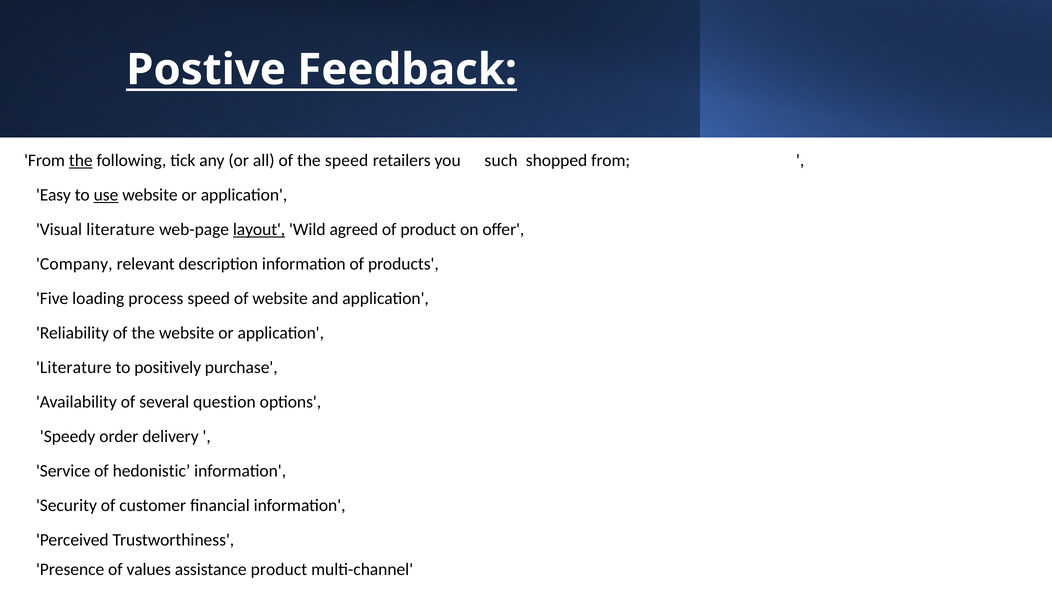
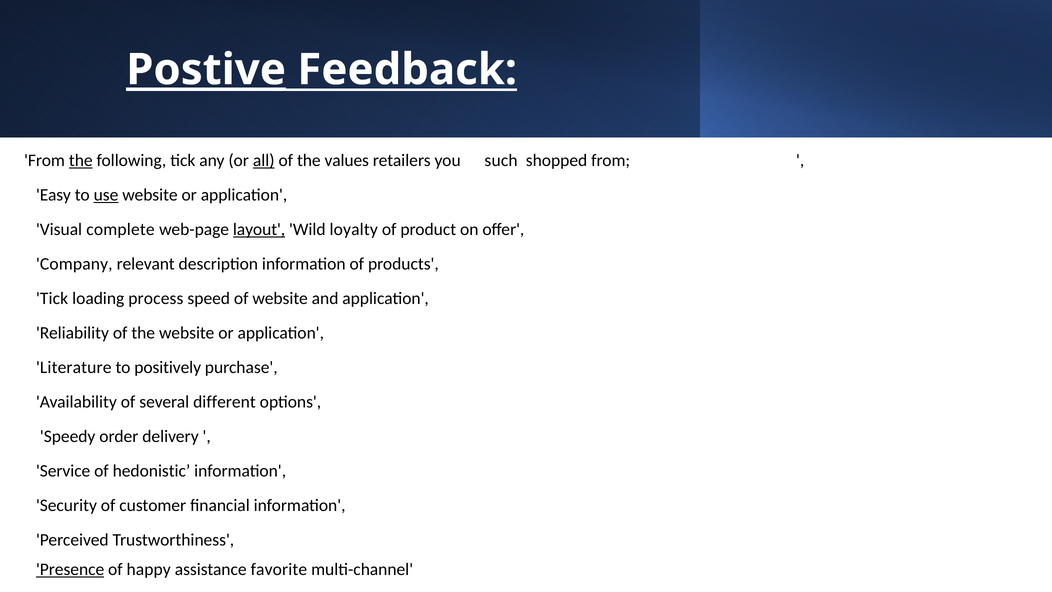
Postive underline: none -> present
all underline: none -> present
the speed: speed -> values
Visual literature: literature -> complete
agreed: agreed -> loyalty
Five at (52, 298): Five -> Tick
question: question -> different
Presence underline: none -> present
values: values -> happy
assistance product: product -> favorite
